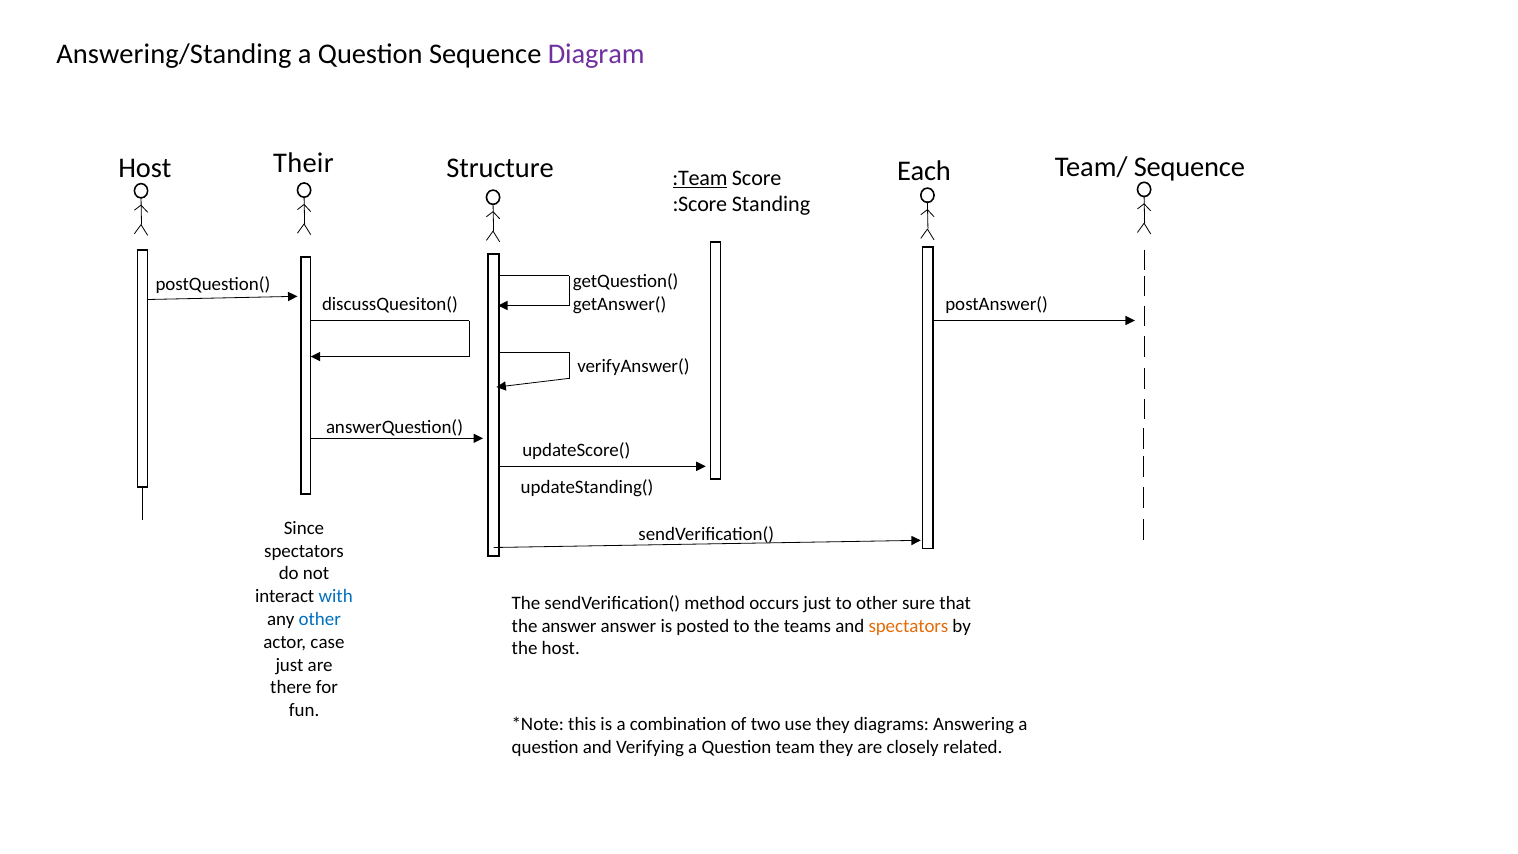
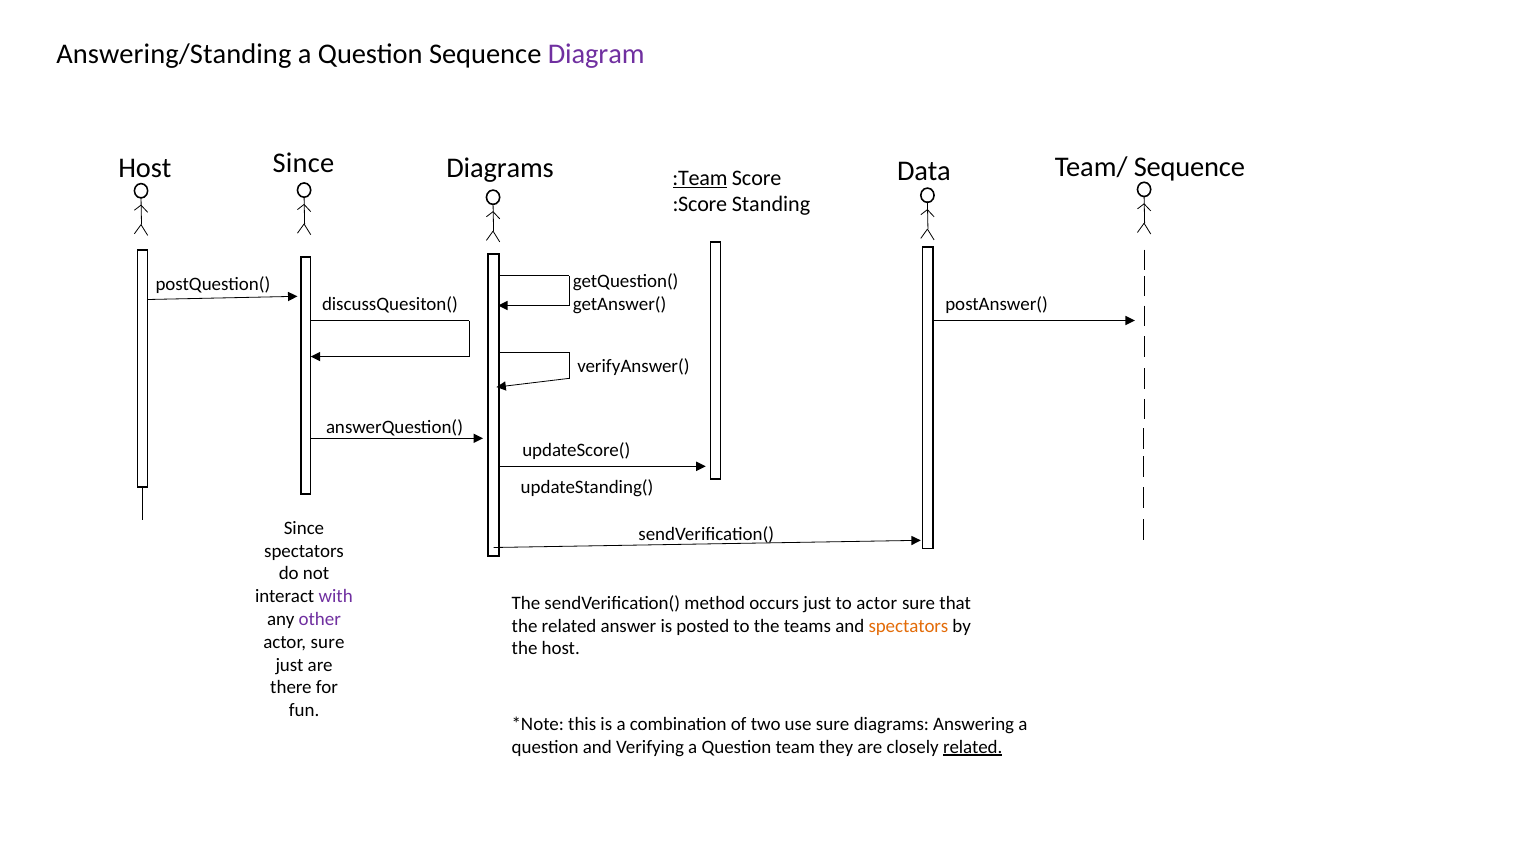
Their at (303, 164): Their -> Since
Structure at (500, 168): Structure -> Diagrams
Each: Each -> Data
with colour: blue -> purple
to other: other -> actor
other at (320, 619) colour: blue -> purple
the answer: answer -> related
case at (328, 642): case -> sure
use they: they -> sure
related at (973, 747) underline: none -> present
